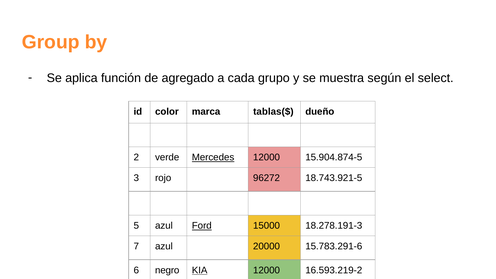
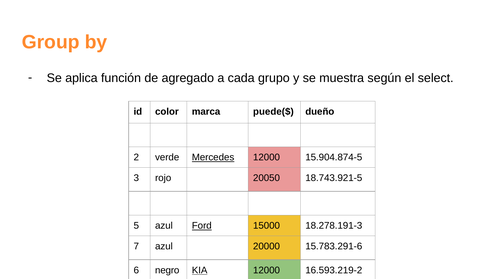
tablas($: tablas($ -> puede($
96272: 96272 -> 20050
